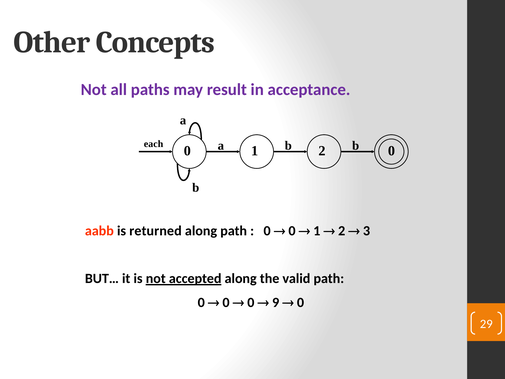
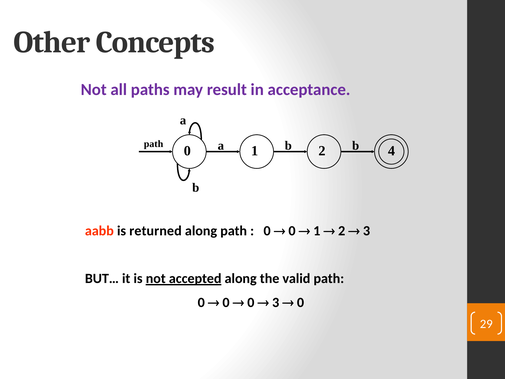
each at (154, 144): each -> path
0 0: 0 -> 4
9 at (276, 302): 9 -> 3
